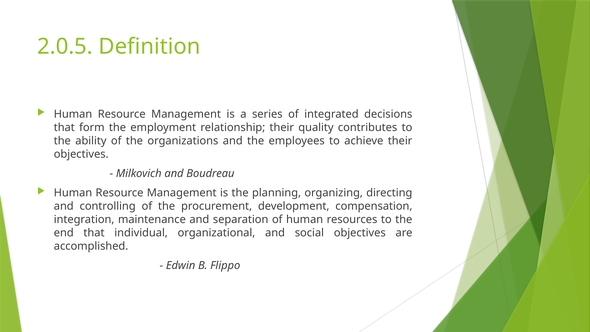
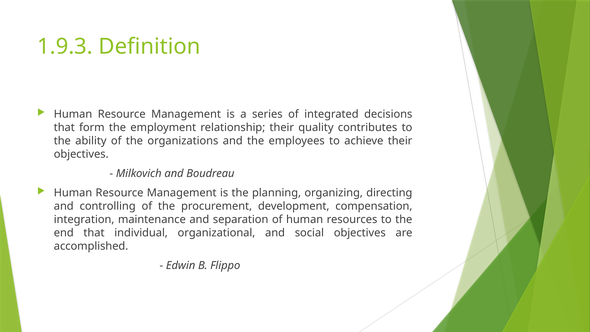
2.0.5: 2.0.5 -> 1.9.3
